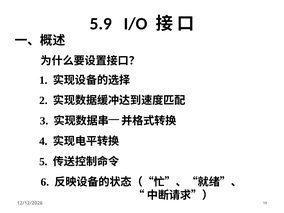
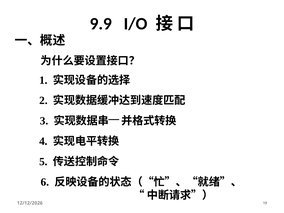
5.9: 5.9 -> 9.9
